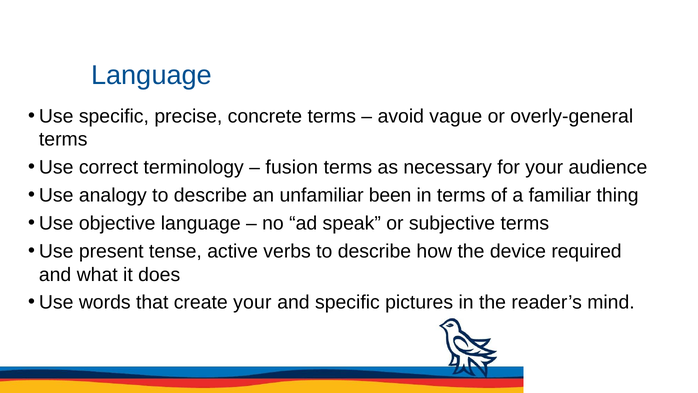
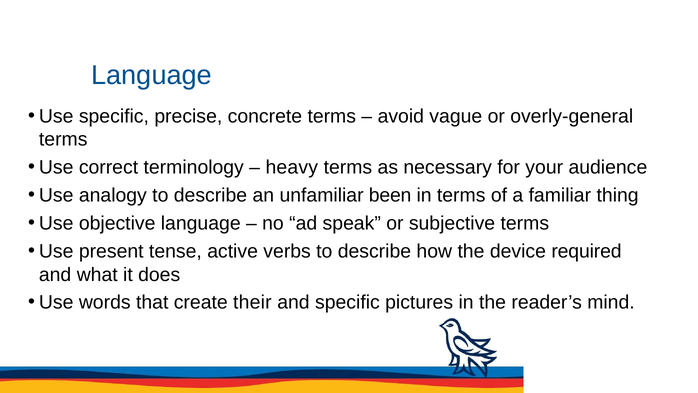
fusion: fusion -> heavy
create your: your -> their
